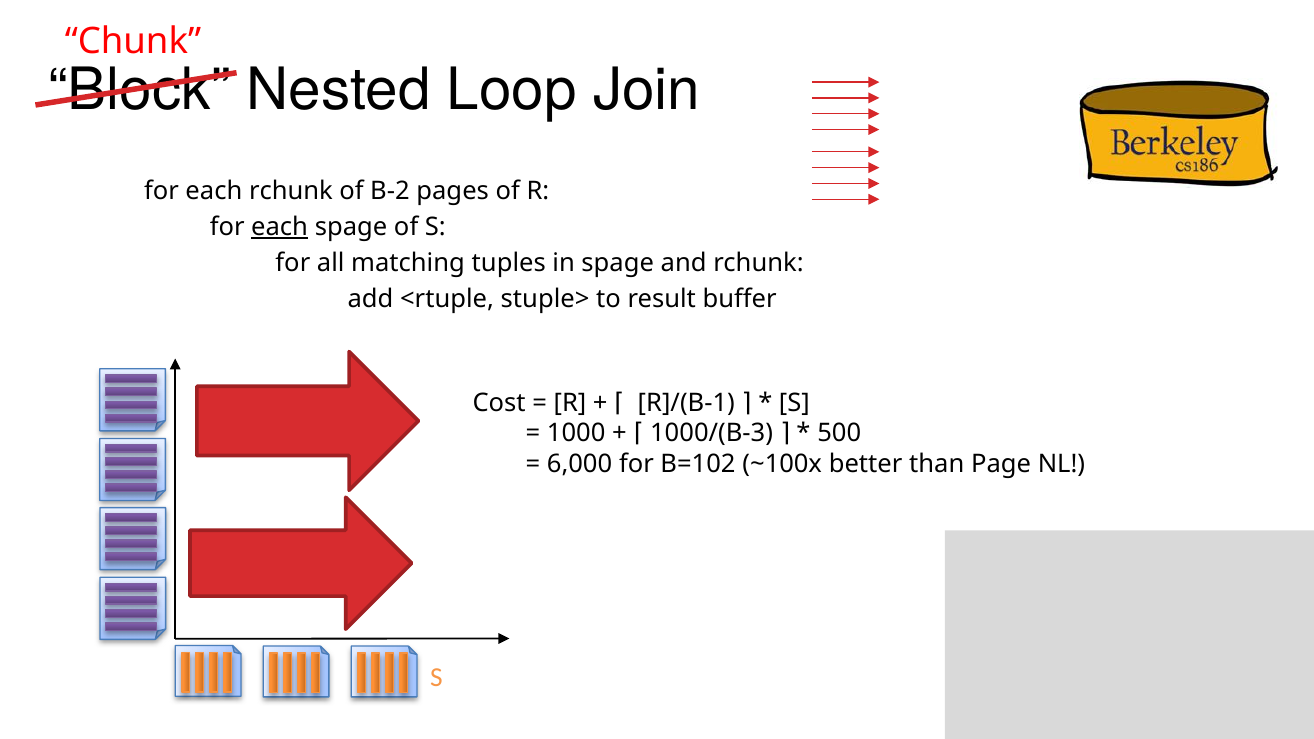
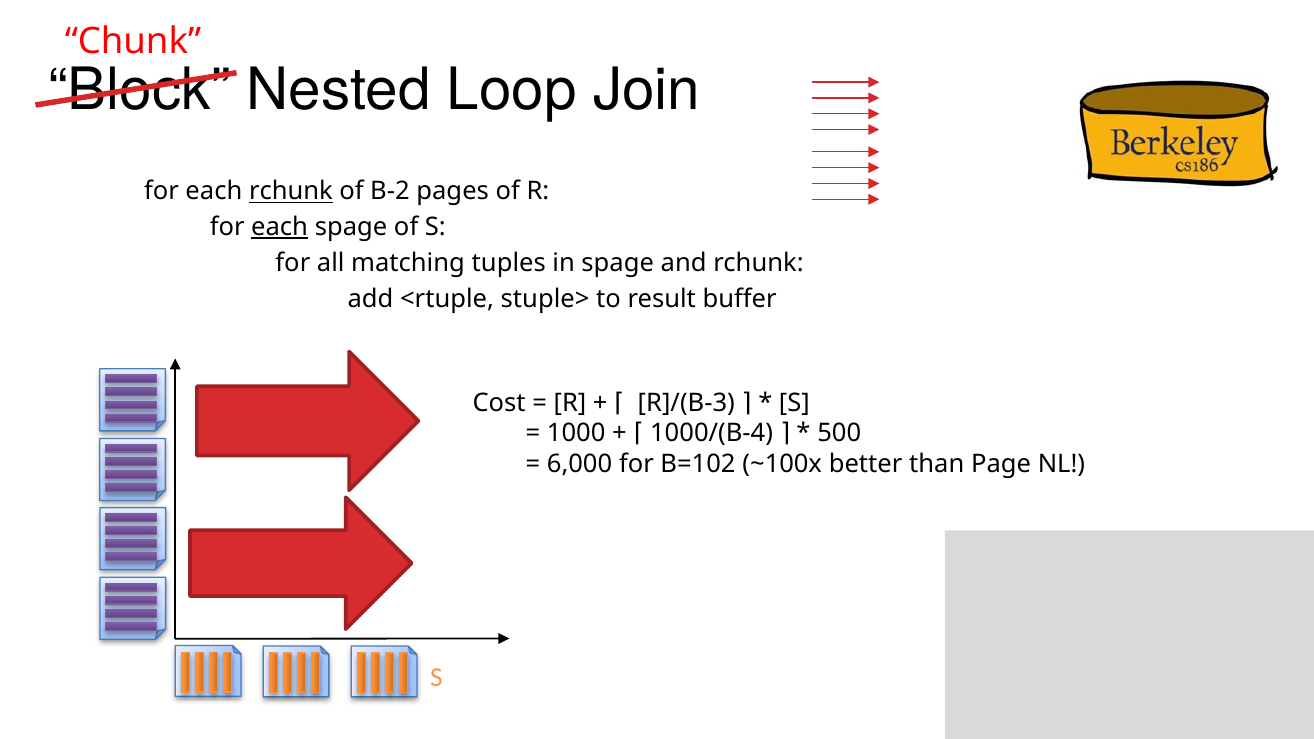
rchunk at (291, 191) underline: none -> present
R]/(B-1: R]/(B-1 -> R]/(B-3
1000/(B-3: 1000/(B-3 -> 1000/(B-4
